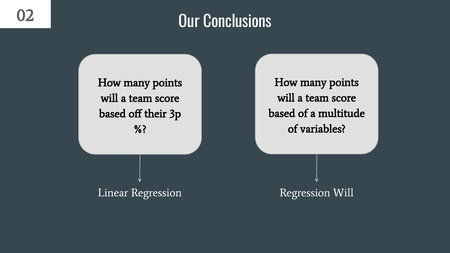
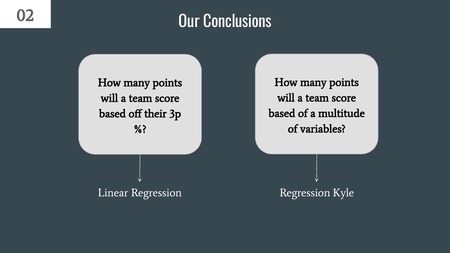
Regression Will: Will -> Kyle
